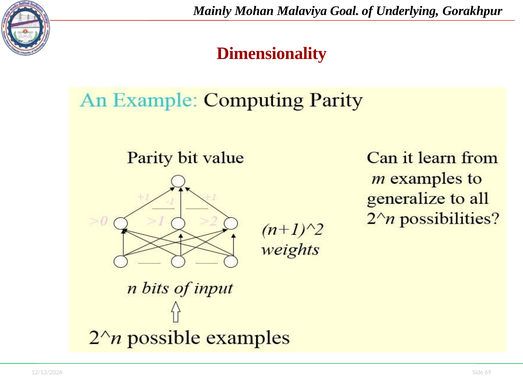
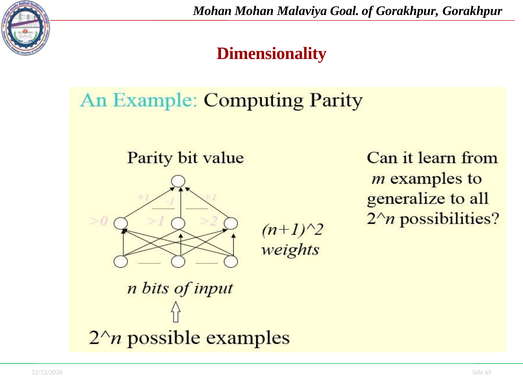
Mainly at (212, 11): Mainly -> Mohan
of Underlying: Underlying -> Gorakhpur
